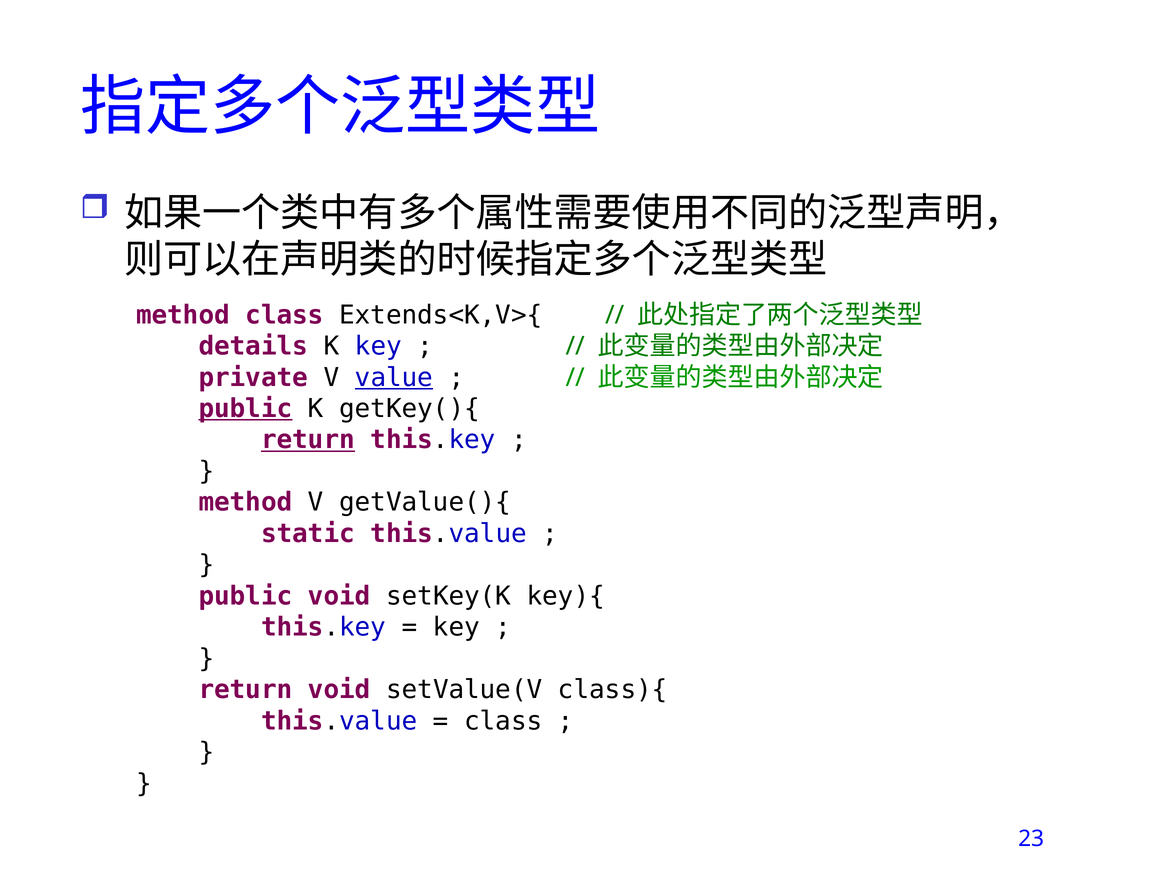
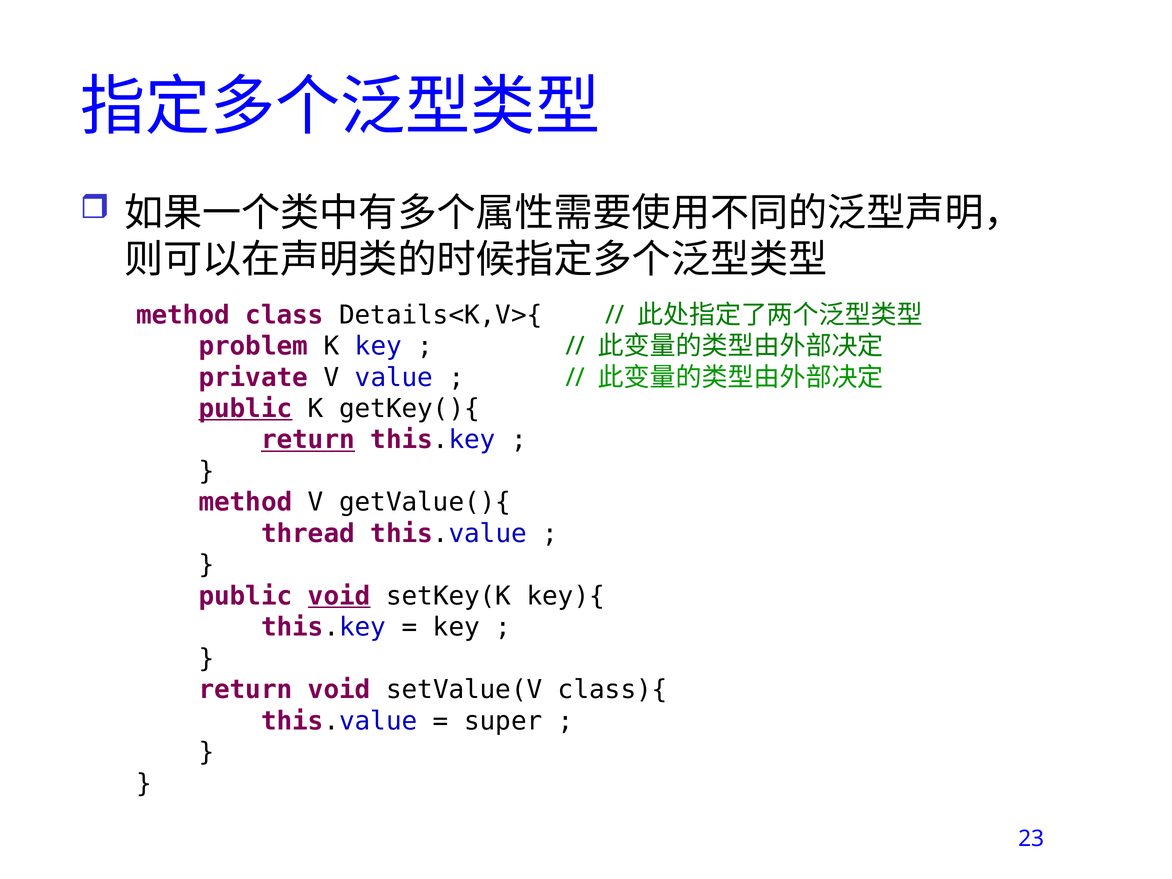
Extends<K,V>{: Extends<K,V>{ -> Details<K,V>{
details: details -> problem
value underline: present -> none
static: static -> thread
void at (339, 596) underline: none -> present
class at (503, 721): class -> super
